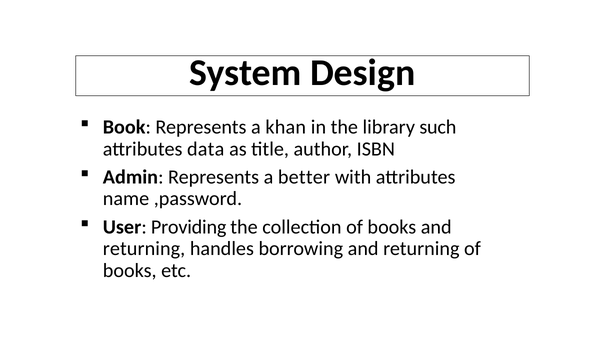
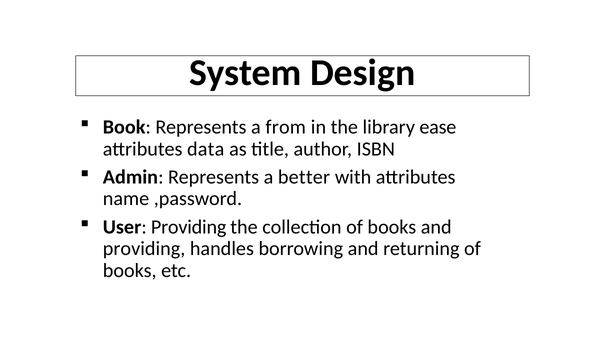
khan: khan -> from
such: such -> ease
returning at (144, 249): returning -> providing
